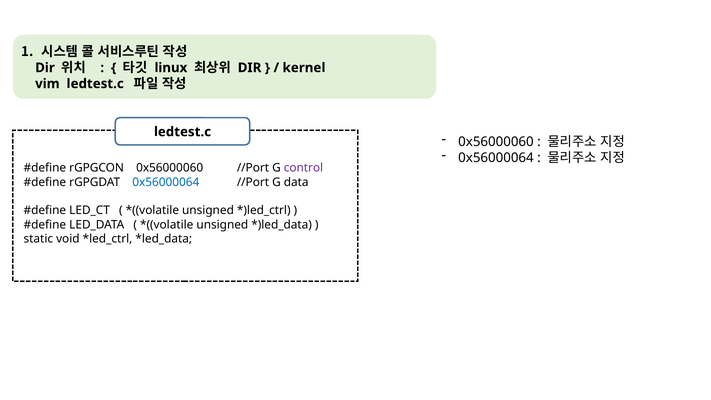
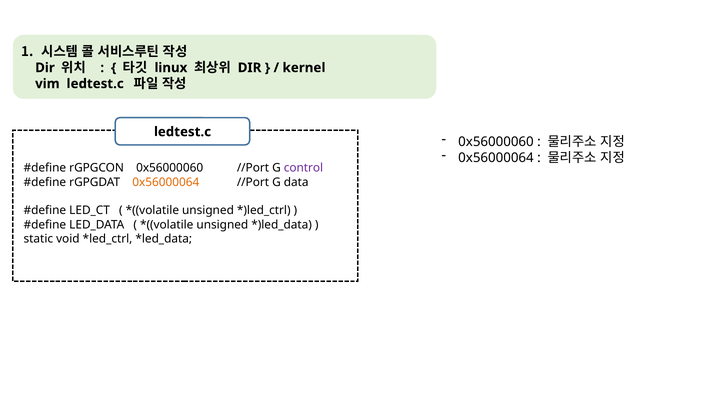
0x56000064 at (166, 182) colour: blue -> orange
